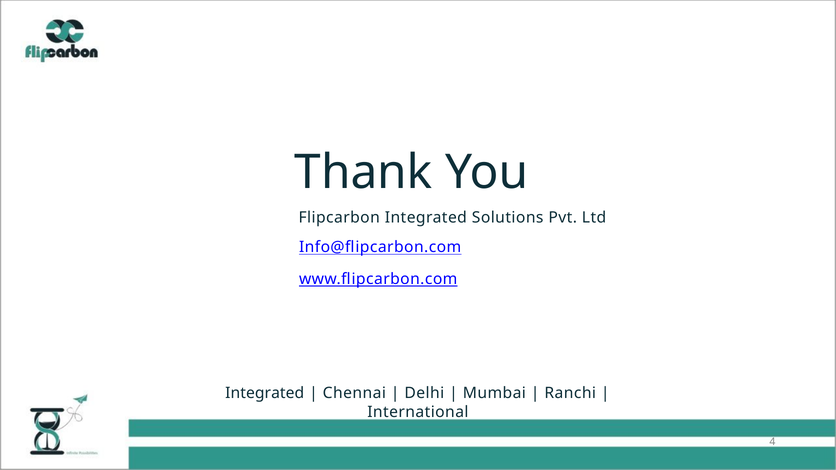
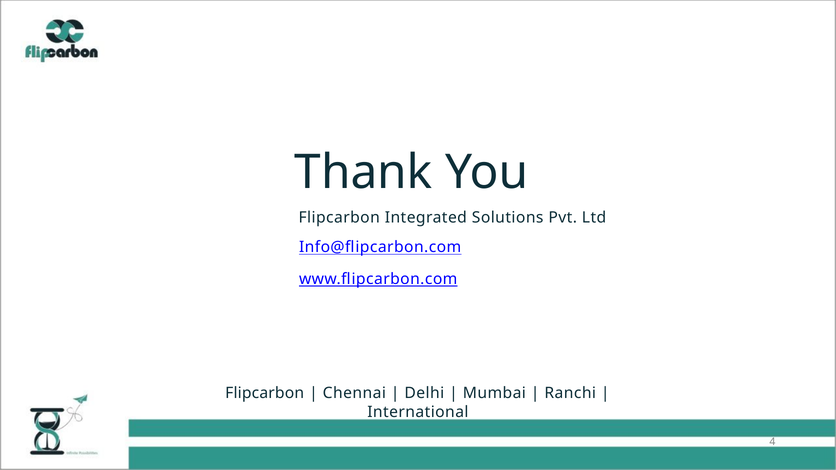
Integrated at (265, 393): Integrated -> Flipcarbon
